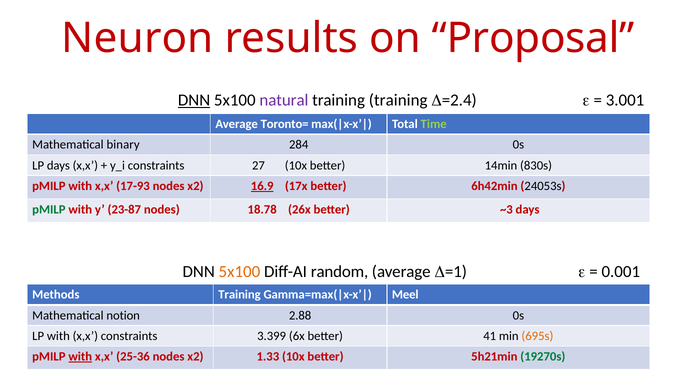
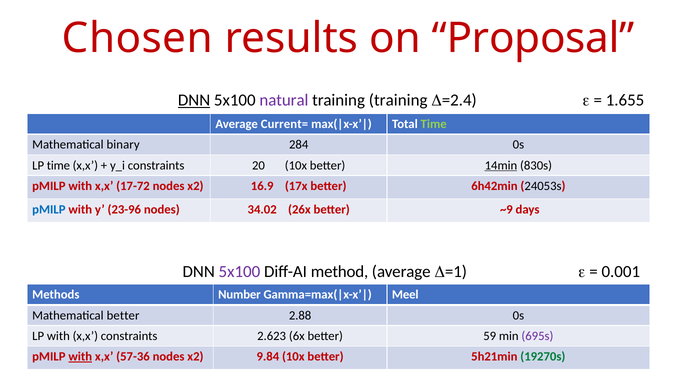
Neuron: Neuron -> Chosen
3.001: 3.001 -> 1.655
Toronto=: Toronto= -> Current=
LP days: days -> time
27: 27 -> 20
14min underline: none -> present
17-93: 17-93 -> 17-72
16.9 underline: present -> none
pMILP at (49, 209) colour: green -> blue
23-87: 23-87 -> 23-96
18.78: 18.78 -> 34.02
~3: ~3 -> ~9
5x100 at (239, 271) colour: orange -> purple
random: random -> method
Methods Training: Training -> Number
Mathematical notion: notion -> better
3.399: 3.399 -> 2.623
41: 41 -> 59
695s colour: orange -> purple
25-36: 25-36 -> 57-36
1.33: 1.33 -> 9.84
